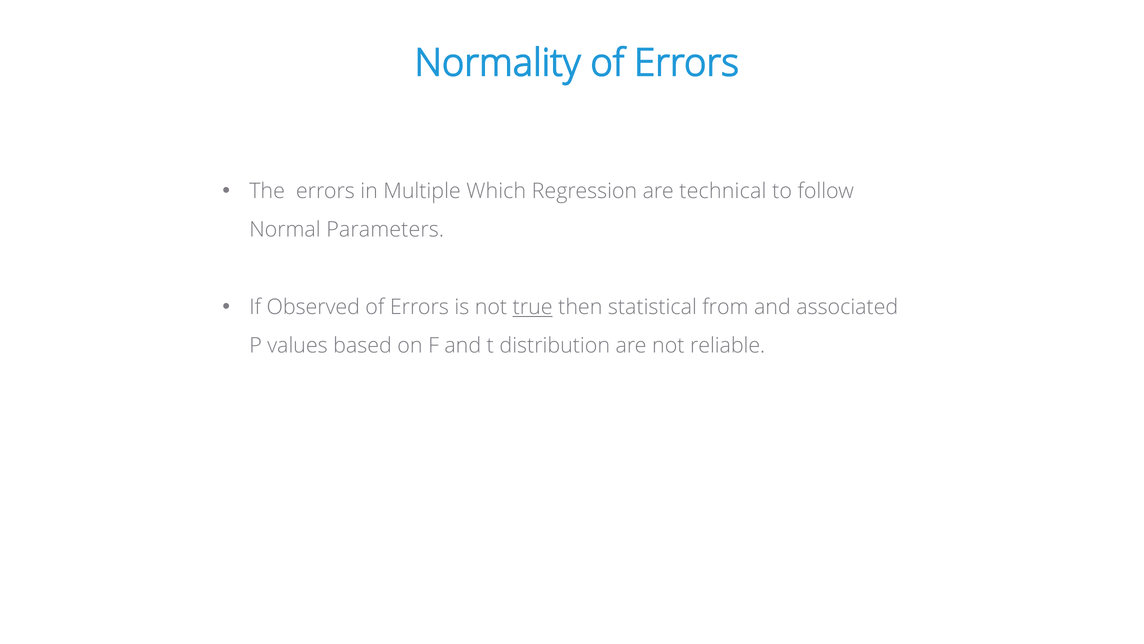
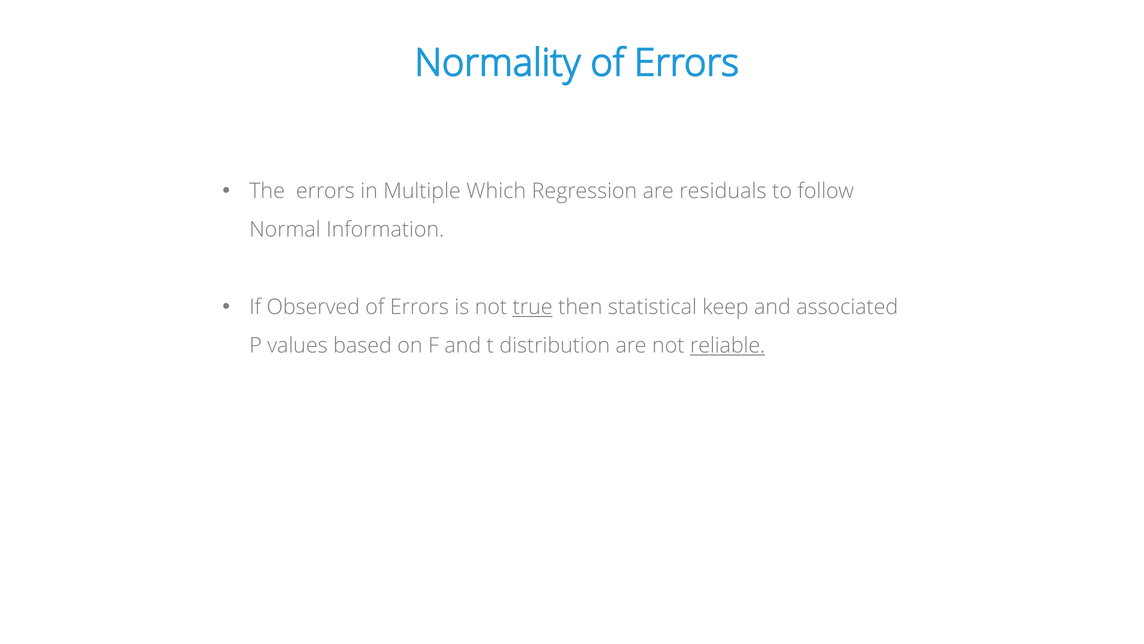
technical: technical -> residuals
Parameters: Parameters -> Information
from: from -> keep
reliable underline: none -> present
